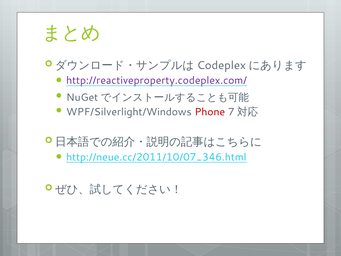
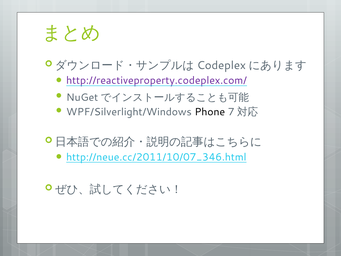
Phone colour: red -> black
